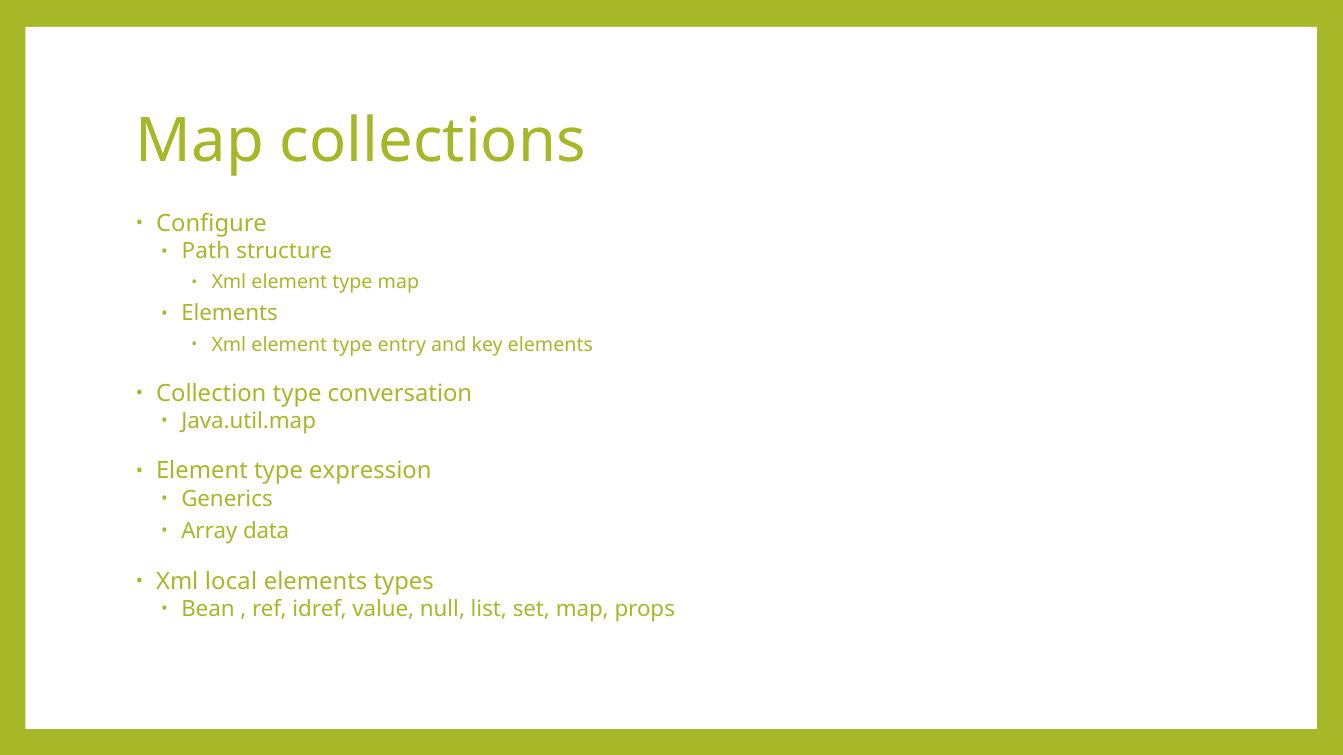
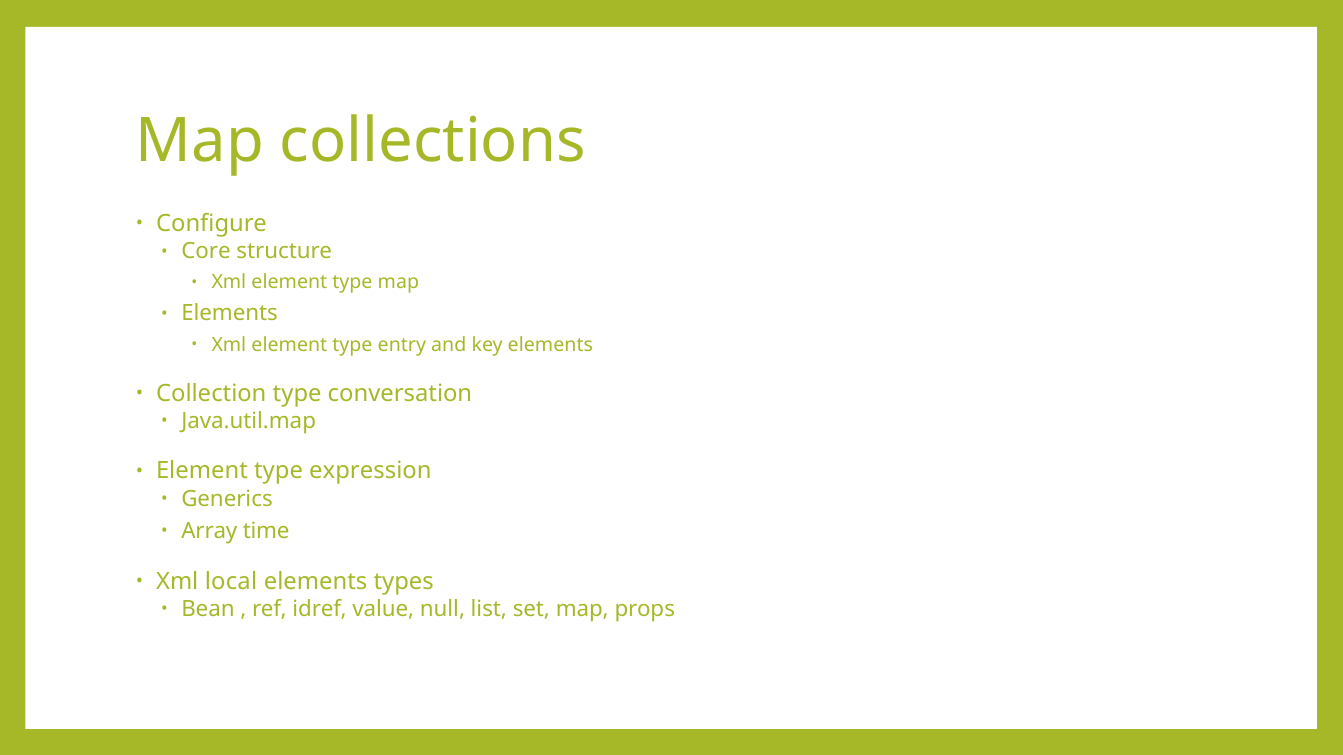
Path: Path -> Core
data: data -> time
